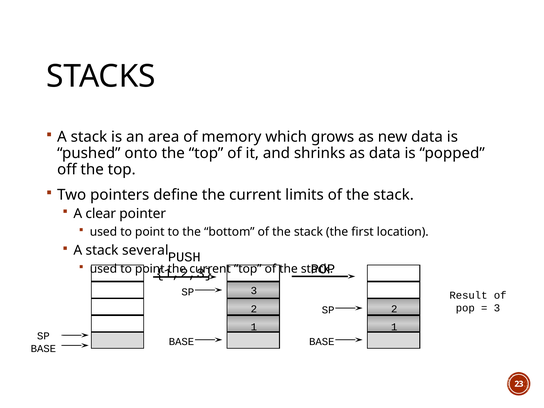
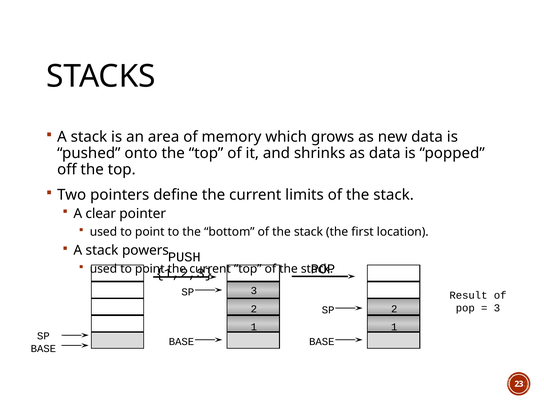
several: several -> powers
